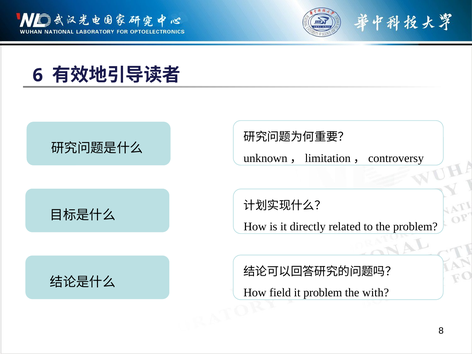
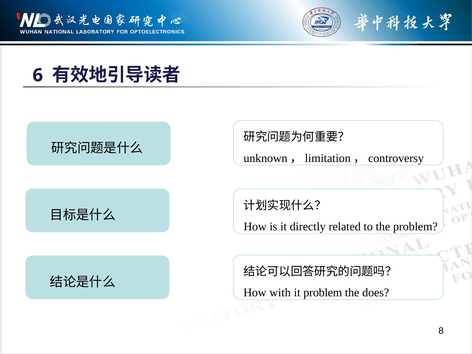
field: field -> with
with: with -> does
